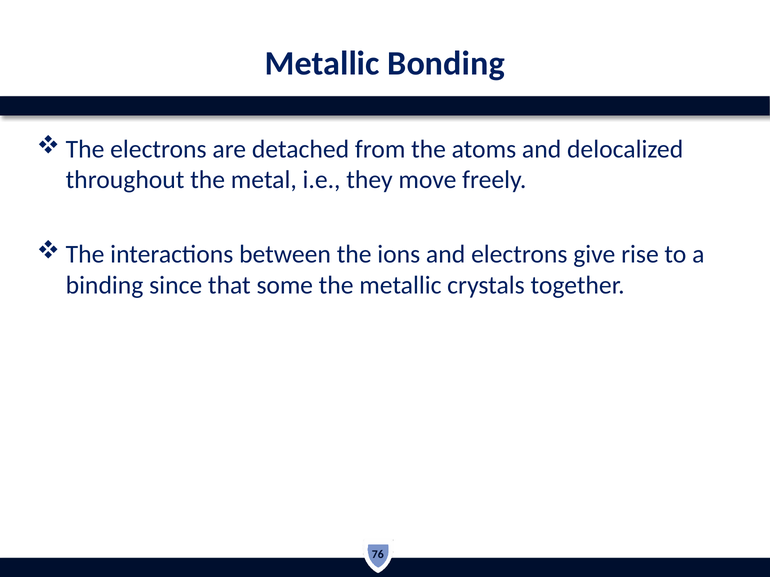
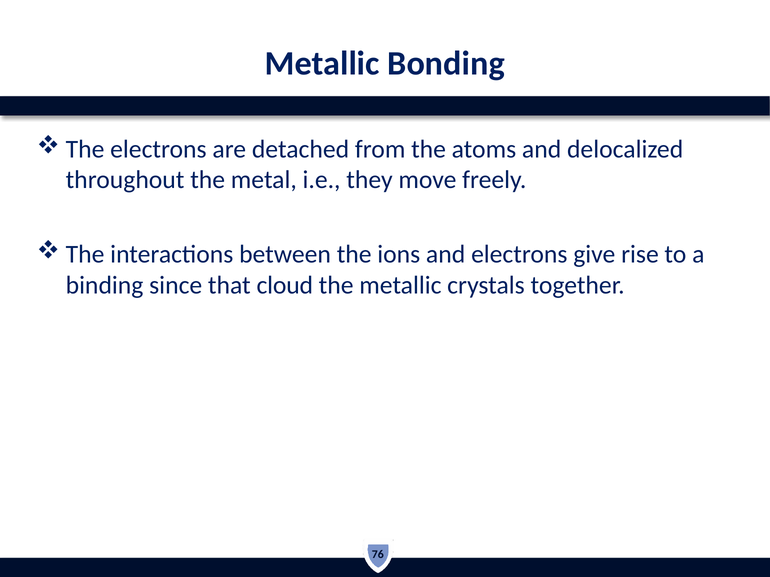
some: some -> cloud
